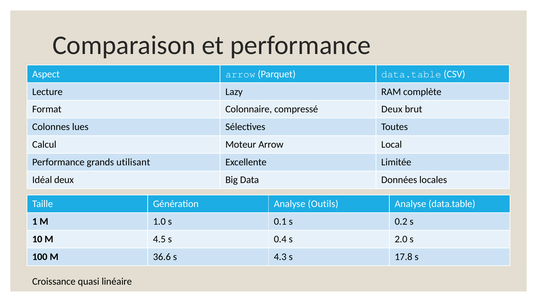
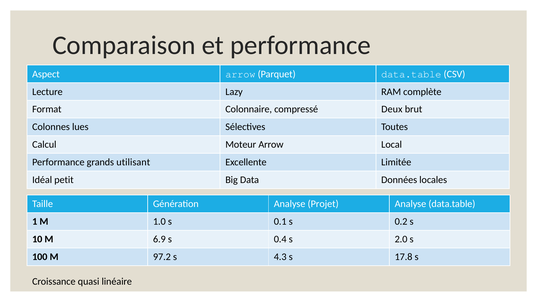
Idéal deux: deux -> petit
Outils: Outils -> Projet
4.5: 4.5 -> 6.9
36.6: 36.6 -> 97.2
